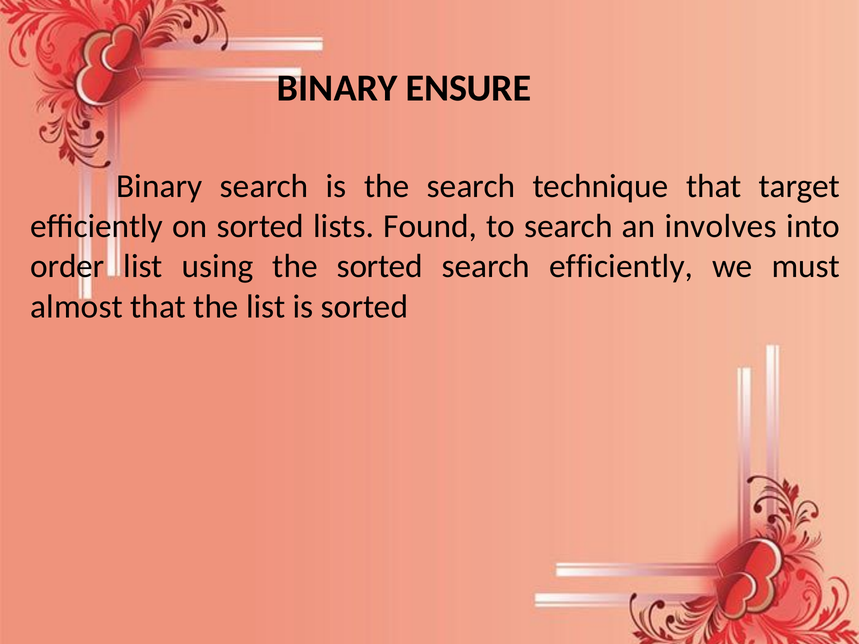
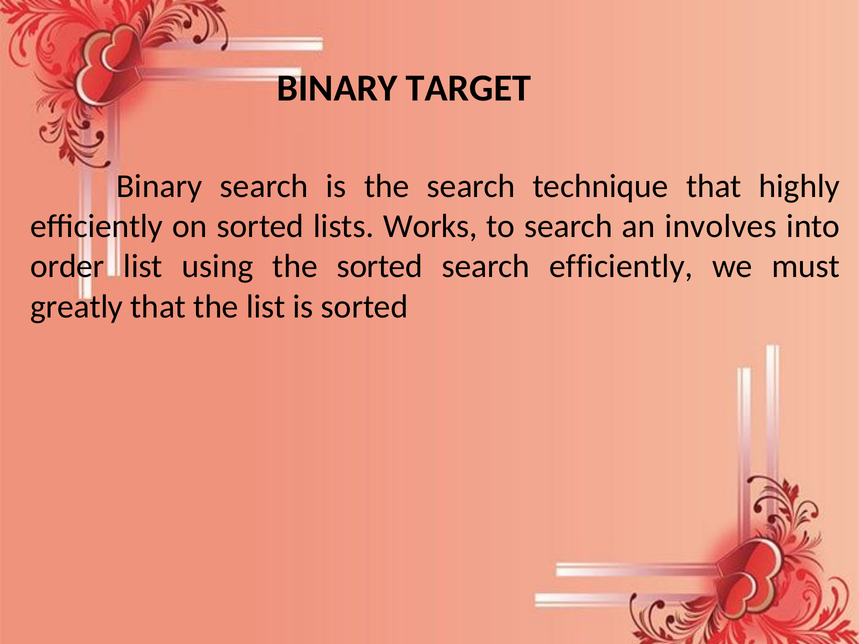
ENSURE: ENSURE -> TARGET
target: target -> highly
Found: Found -> Works
almost: almost -> greatly
